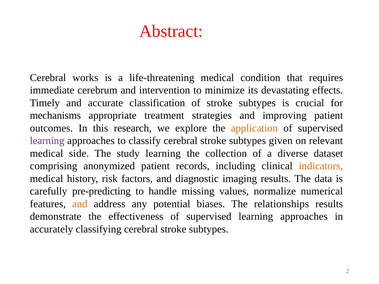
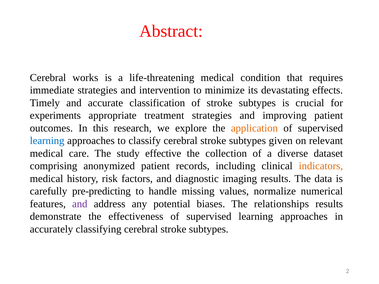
immediate cerebrum: cerebrum -> strategies
mechanisms: mechanisms -> experiments
learning at (47, 141) colour: purple -> blue
side: side -> care
study learning: learning -> effective
and at (80, 204) colour: orange -> purple
